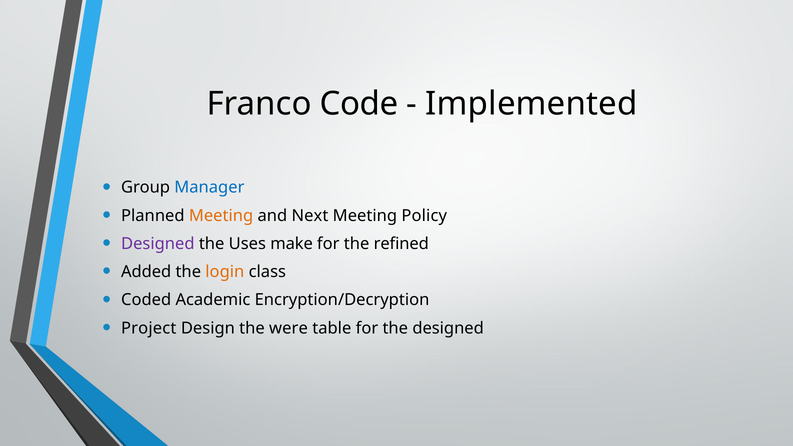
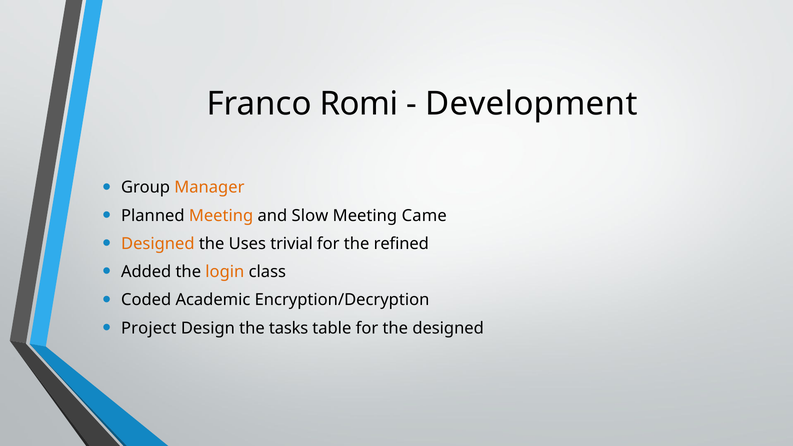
Code: Code -> Romi
Implemented: Implemented -> Development
Manager colour: blue -> orange
Next: Next -> Slow
Policy: Policy -> Came
Designed at (158, 244) colour: purple -> orange
make: make -> trivial
were: were -> tasks
